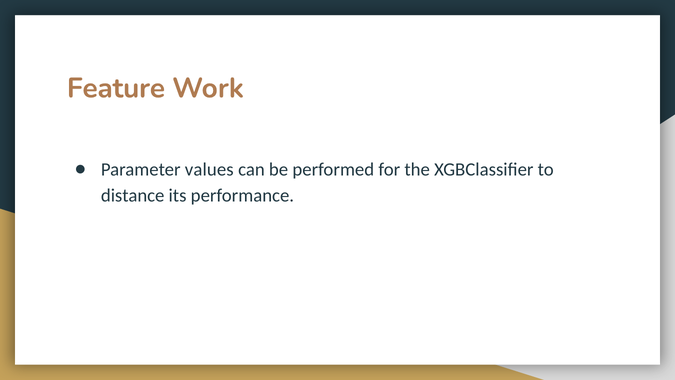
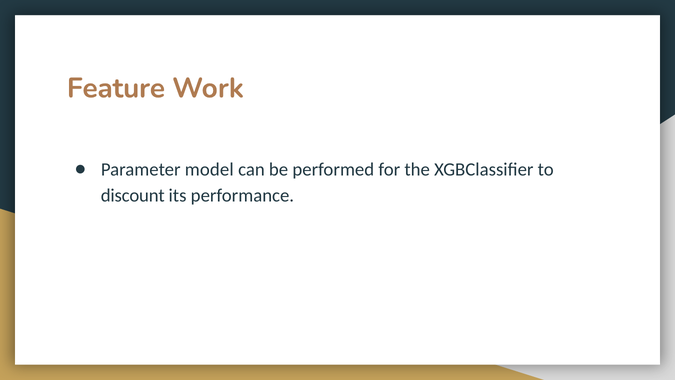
values: values -> model
distance: distance -> discount
